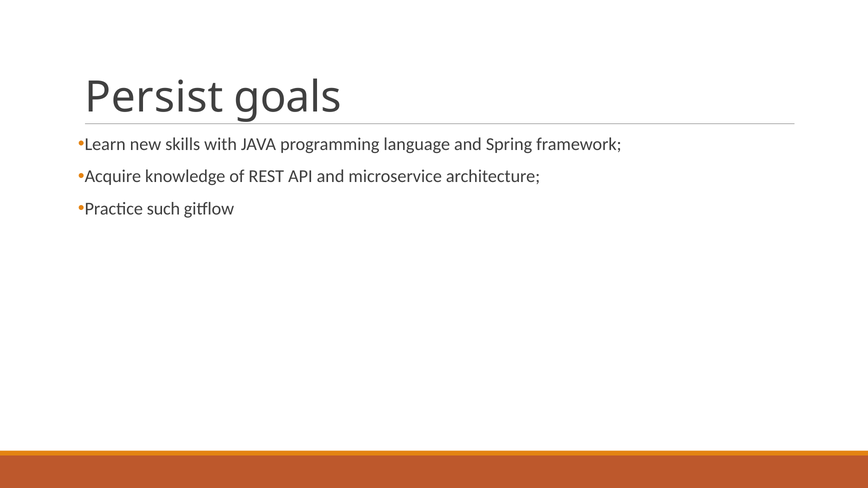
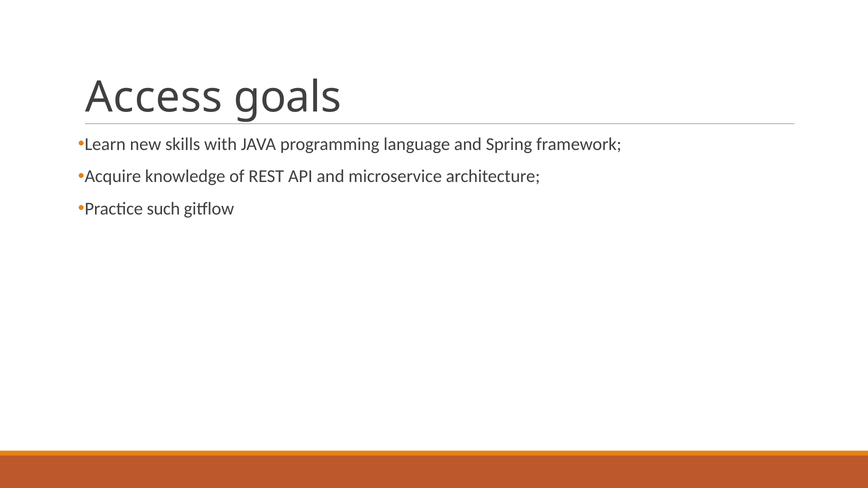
Persist: Persist -> Access
